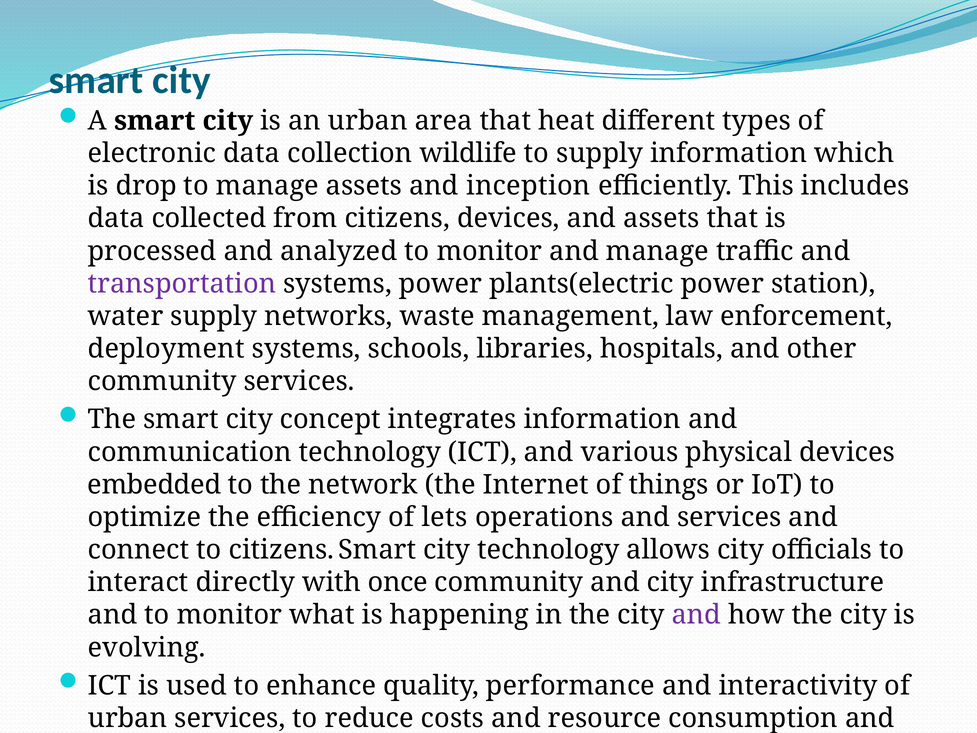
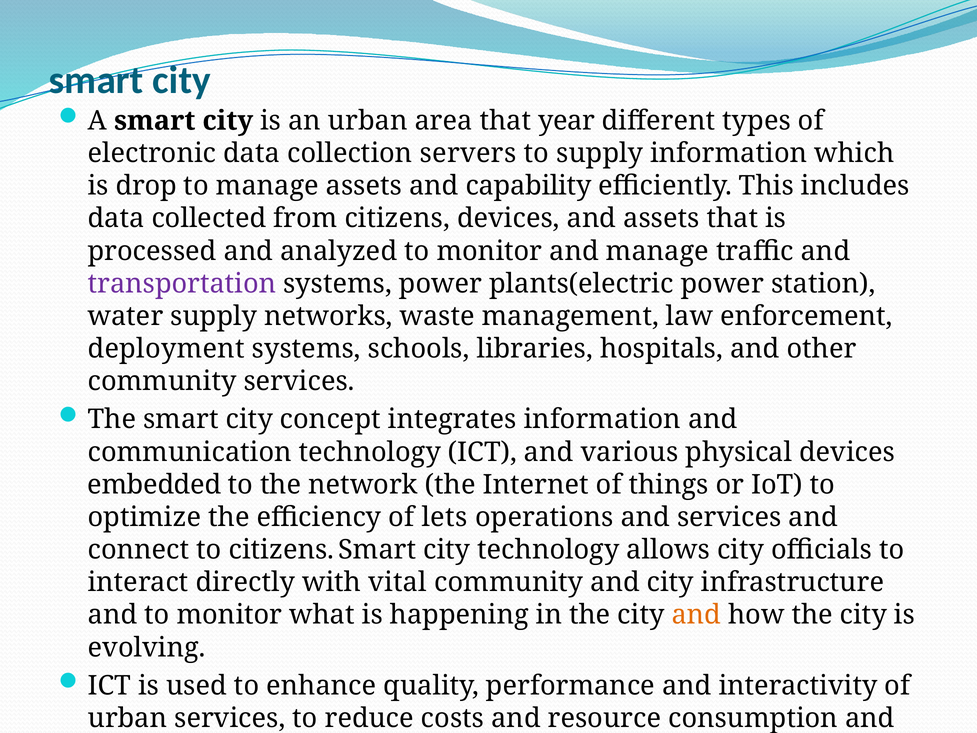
heat: heat -> year
wildlife: wildlife -> servers
inception: inception -> capability
once: once -> vital
and at (696, 615) colour: purple -> orange
